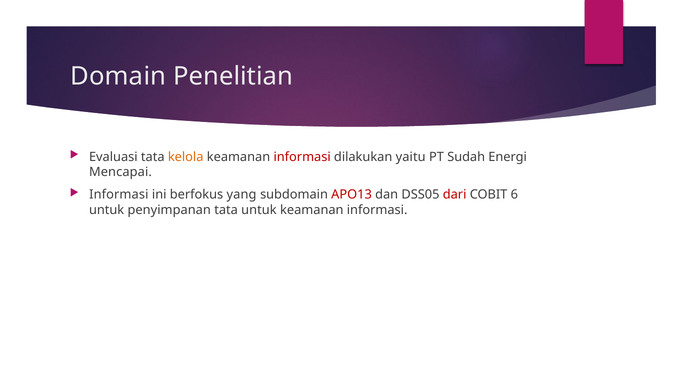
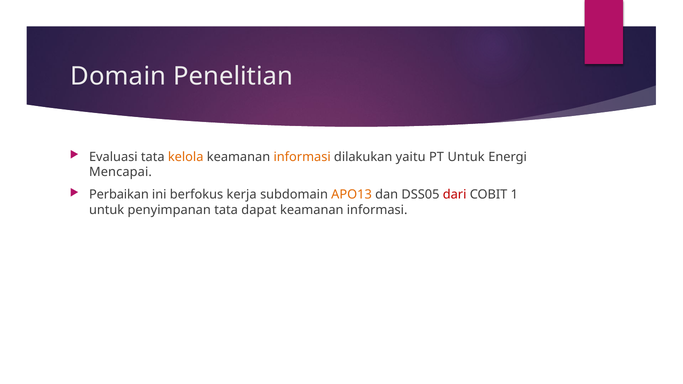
informasi at (302, 157) colour: red -> orange
PT Sudah: Sudah -> Untuk
Informasi at (119, 195): Informasi -> Perbaikan
yang: yang -> kerja
APO13 colour: red -> orange
6: 6 -> 1
tata untuk: untuk -> dapat
